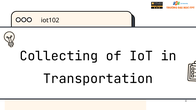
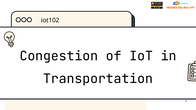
Collecting: Collecting -> Congestion
